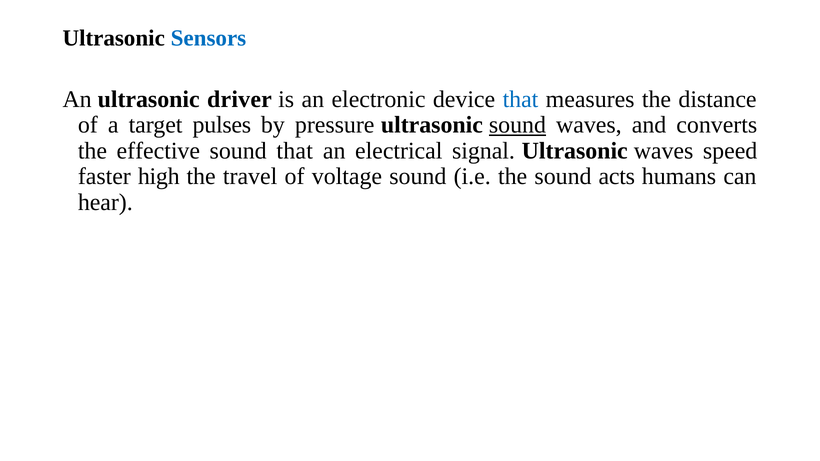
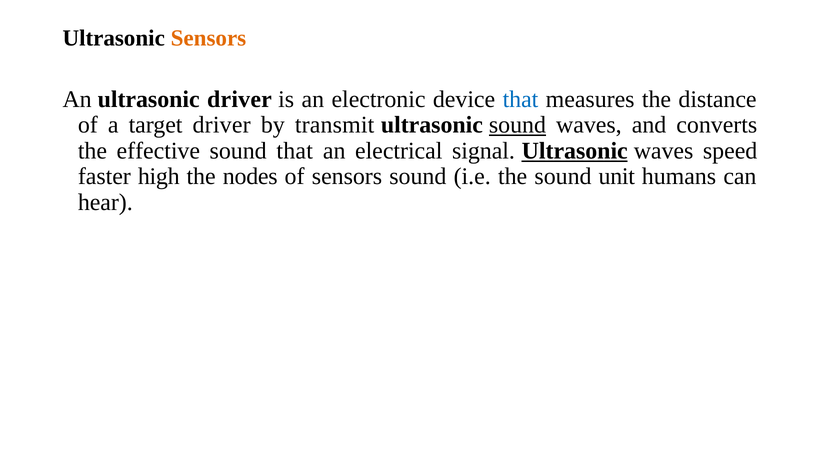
Sensors at (208, 38) colour: blue -> orange
target pulses: pulses -> driver
pressure: pressure -> transmit
Ultrasonic at (575, 151) underline: none -> present
travel: travel -> nodes
of voltage: voltage -> sensors
acts: acts -> unit
